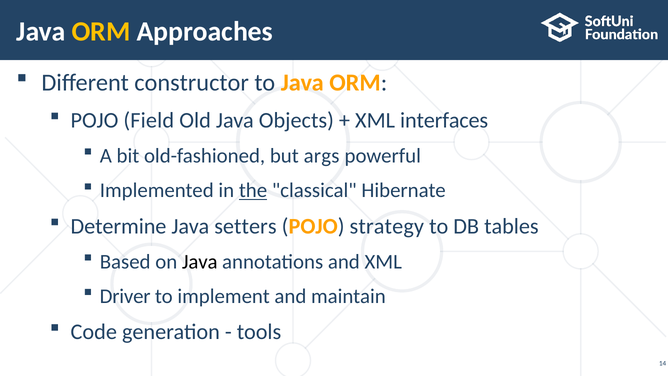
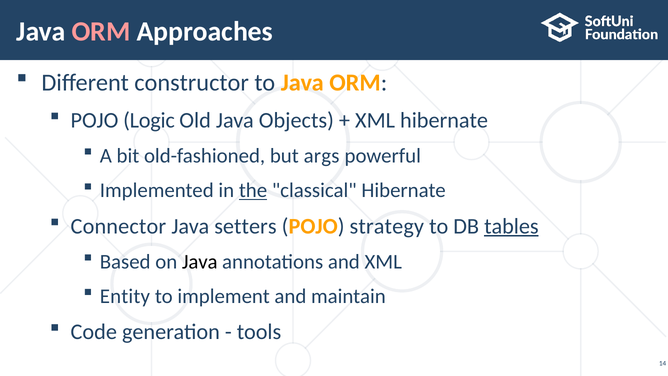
ORM at (101, 32) colour: yellow -> pink
Field: Field -> Logic
XML interfaces: interfaces -> hibernate
Determine: Determine -> Connector
tables underline: none -> present
Driver: Driver -> Entity
